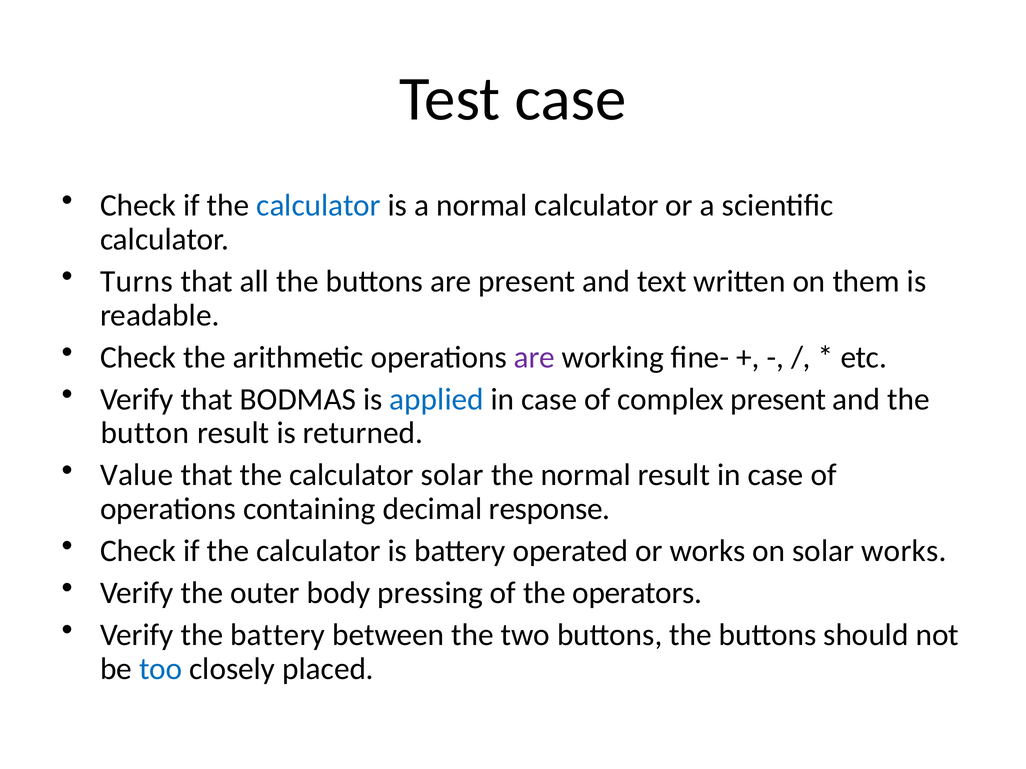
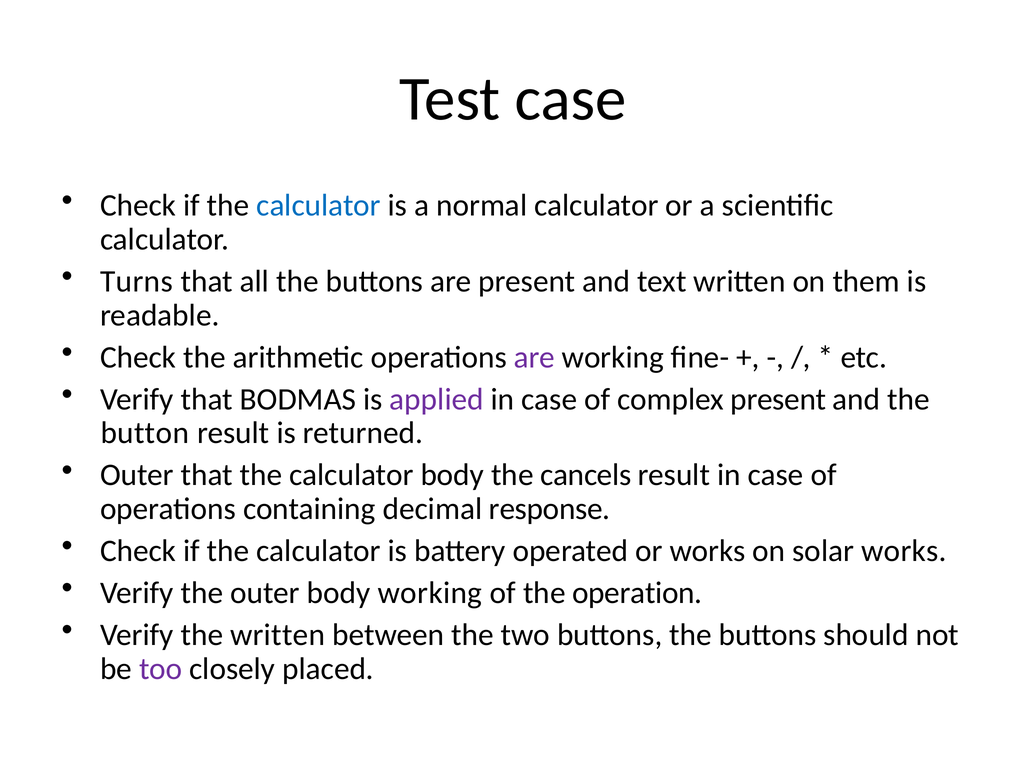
applied colour: blue -> purple
Value at (137, 475): Value -> Outer
calculator solar: solar -> body
the normal: normal -> cancels
body pressing: pressing -> working
operators: operators -> operation
the battery: battery -> written
too colour: blue -> purple
